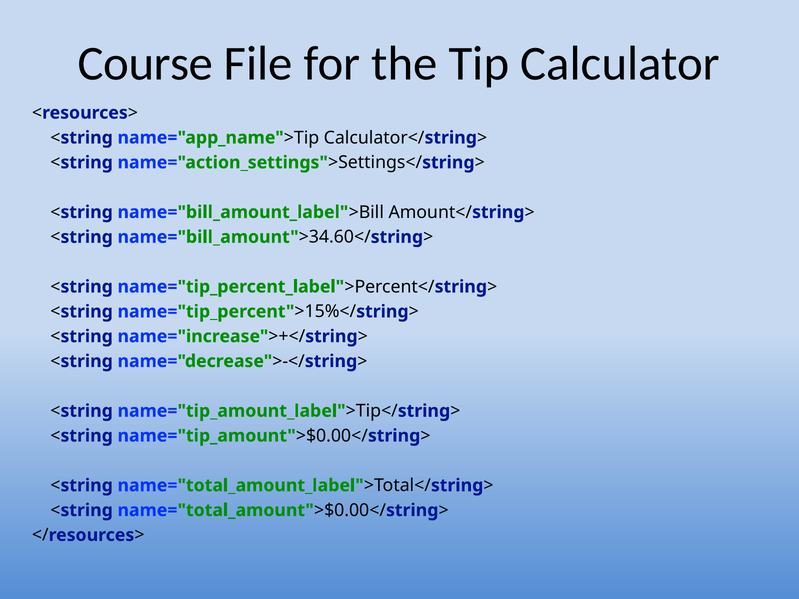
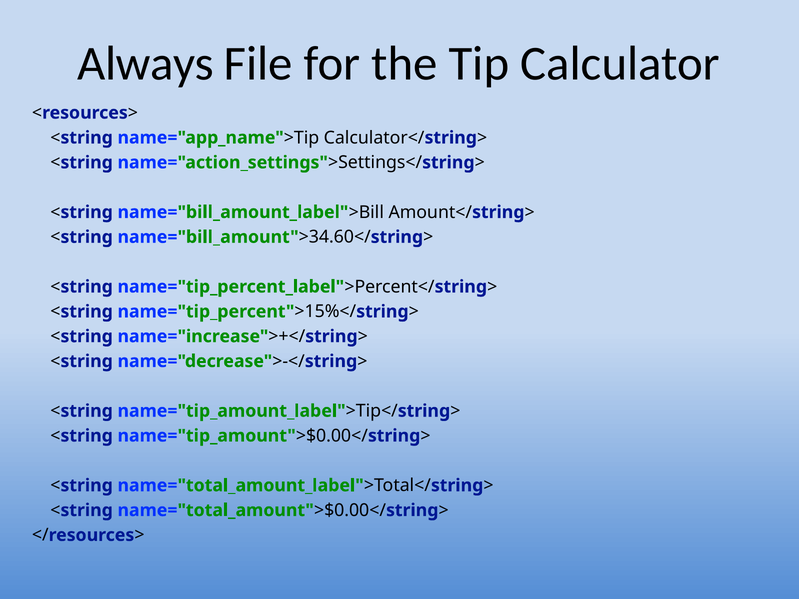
Course: Course -> Always
